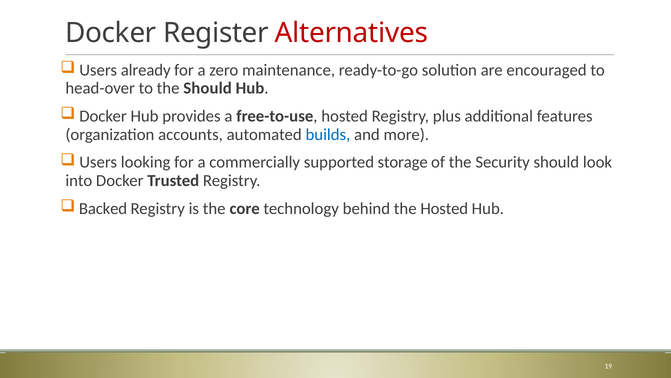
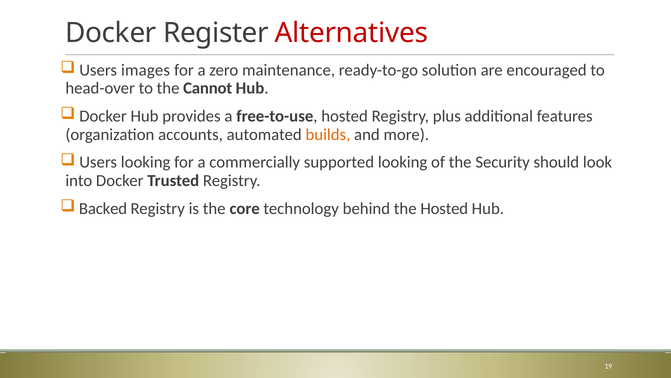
already: already -> images
the Should: Should -> Cannot
builds colour: blue -> orange
supported storage: storage -> looking
